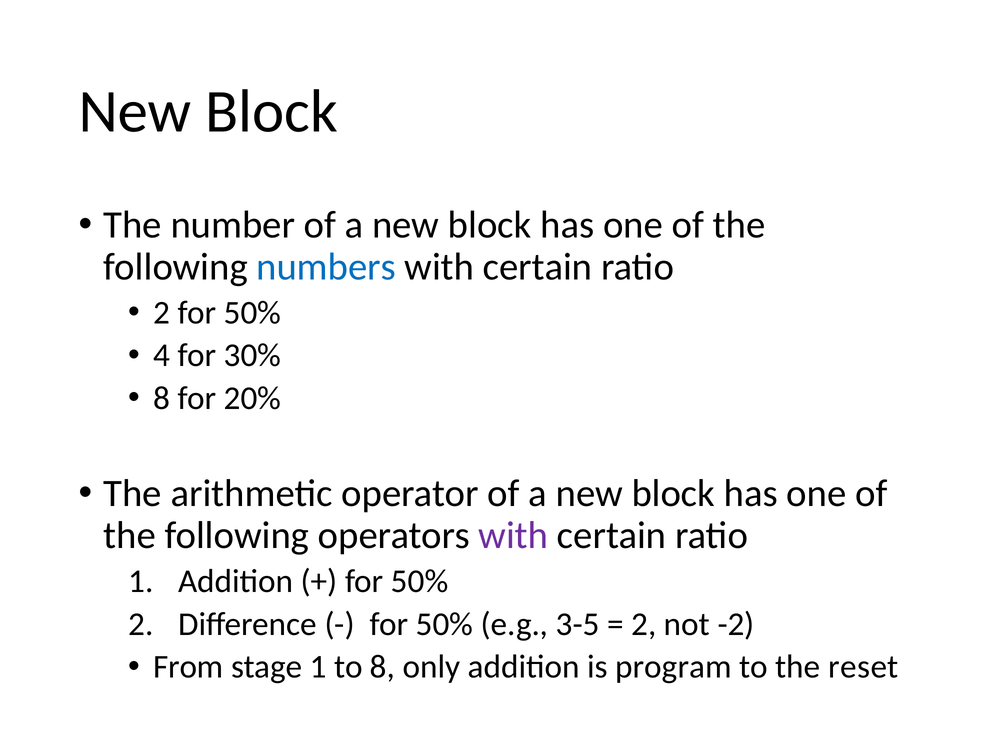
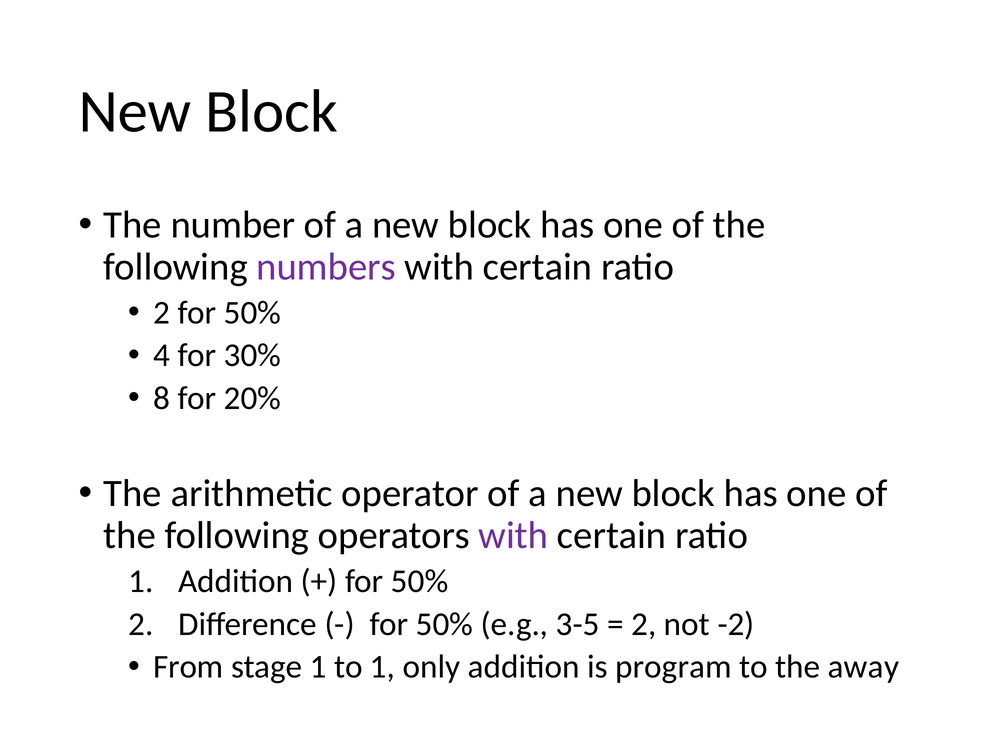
numbers colour: blue -> purple
to 8: 8 -> 1
reset: reset -> away
